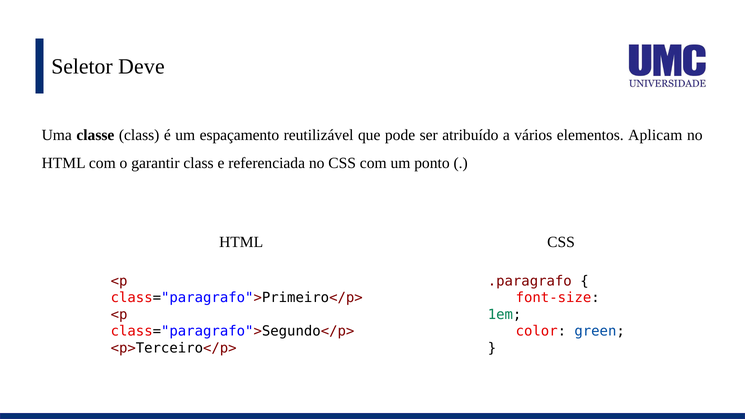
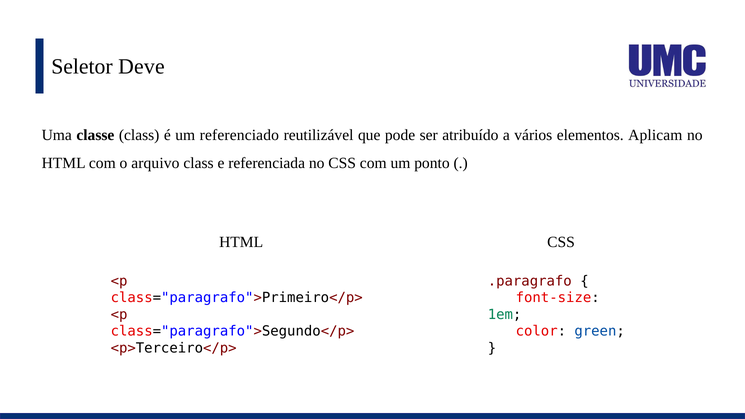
espaçamento: espaçamento -> referenciado
garantir: garantir -> arquivo
